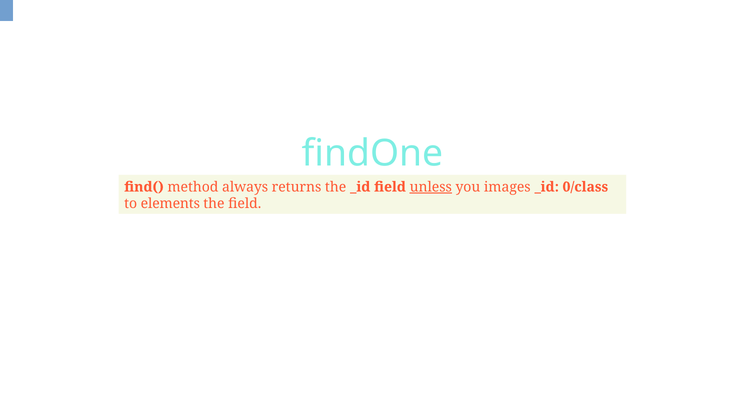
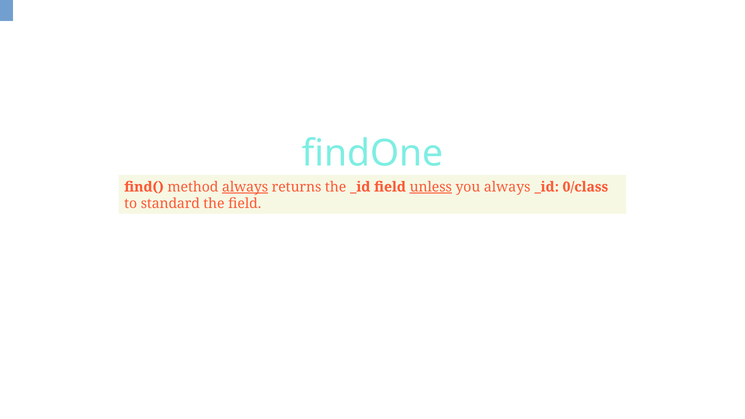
always at (245, 187) underline: none -> present
you images: images -> always
elements: elements -> standard
